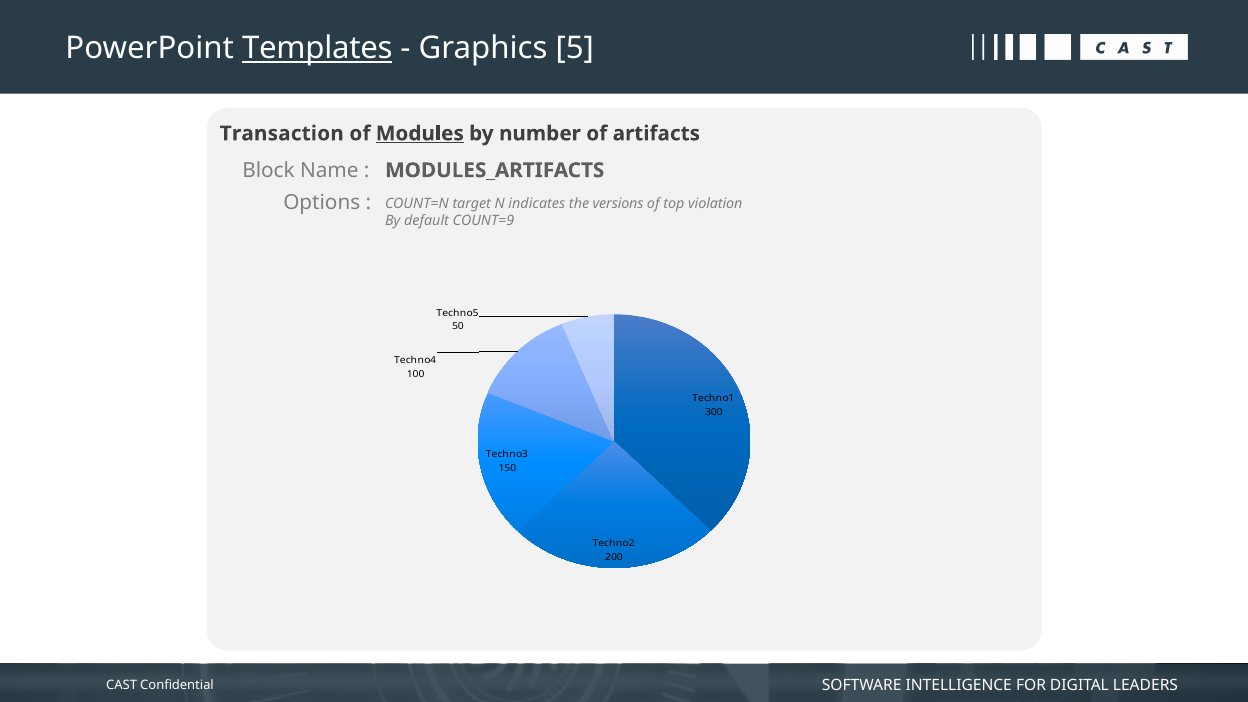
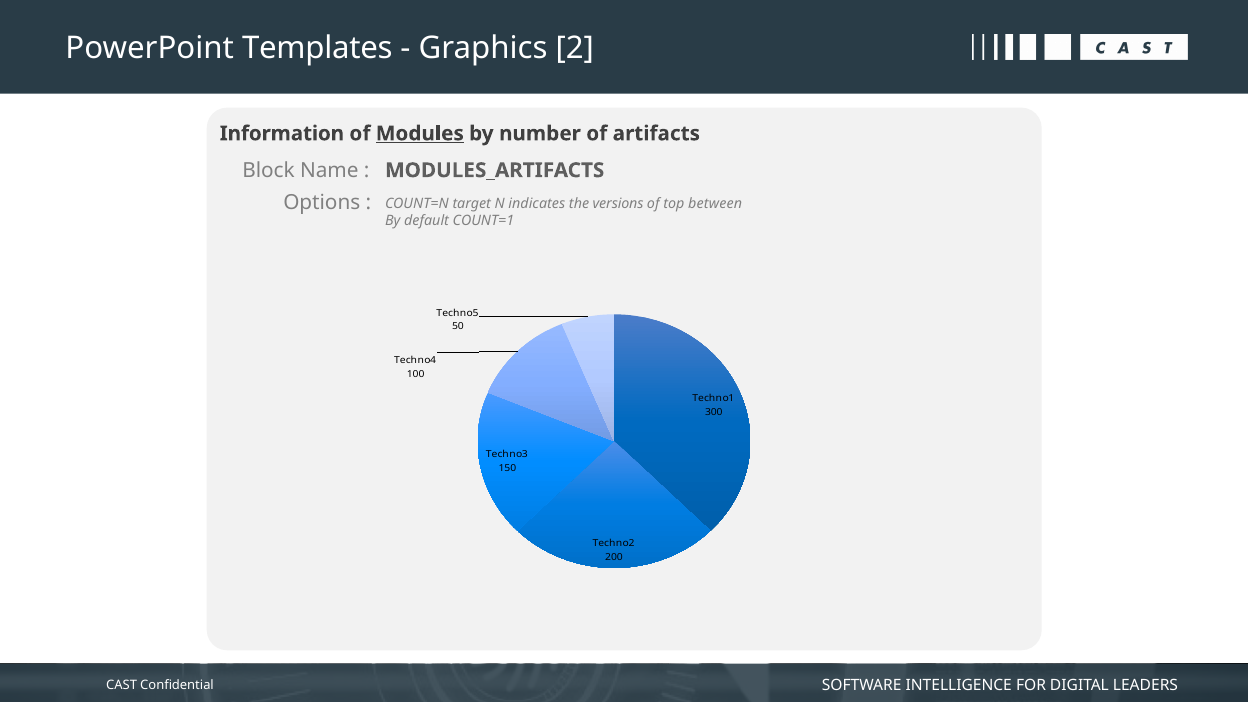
Templates underline: present -> none
5: 5 -> 2
Transaction: Transaction -> Information
violation: violation -> between
COUNT=9: COUNT=9 -> COUNT=1
